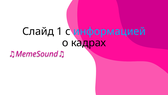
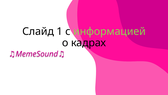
информацией colour: light blue -> light green
